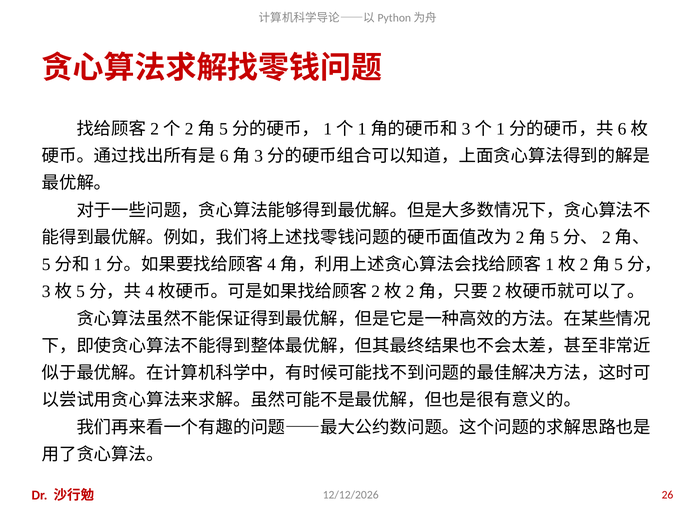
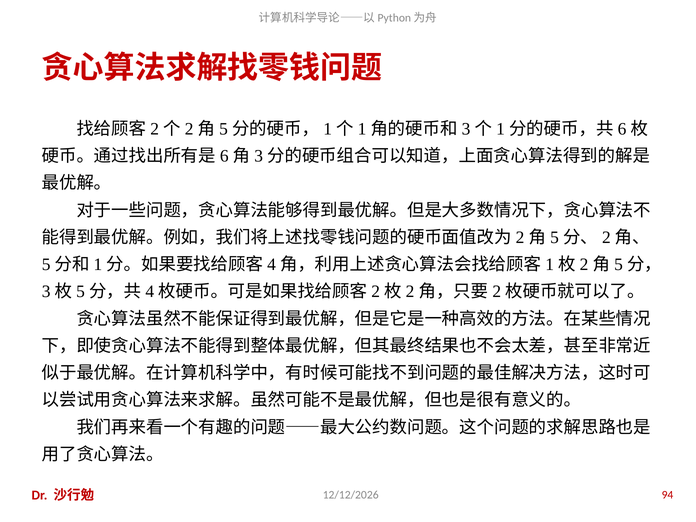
26: 26 -> 94
